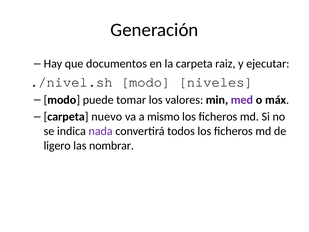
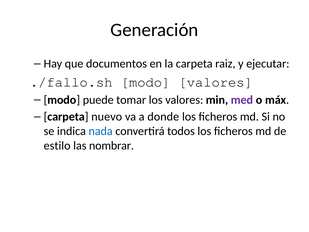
./nivel.sh: ./nivel.sh -> ./fallo.sh
modo niveles: niveles -> valores
mismo: mismo -> donde
nada colour: purple -> blue
ligero: ligero -> estilo
